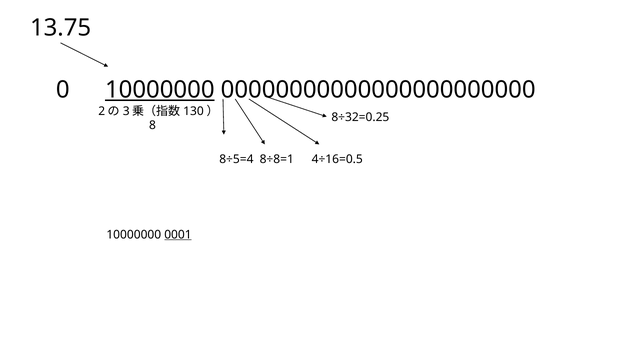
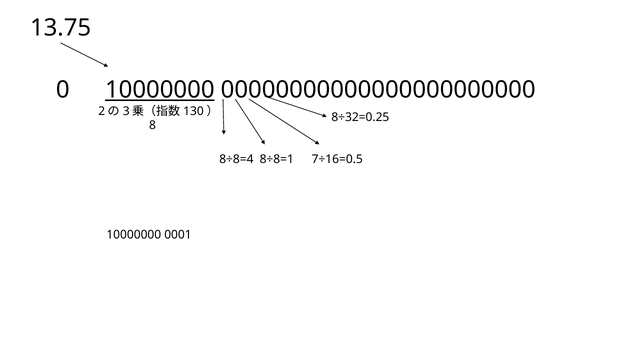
8÷5=4: 8÷5=4 -> 8÷8=4
4÷16=0.5: 4÷16=0.5 -> 7÷16=0.5
0001 underline: present -> none
